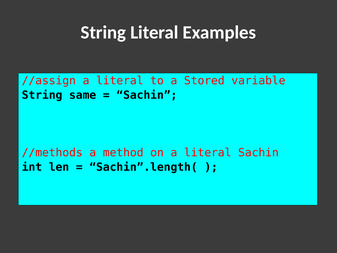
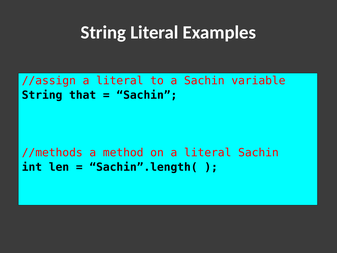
a Stored: Stored -> Sachin
same: same -> that
